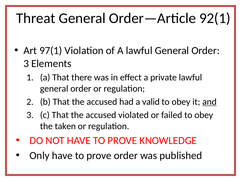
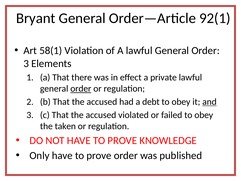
Threat: Threat -> Bryant
97(1: 97(1 -> 58(1
order at (81, 88) underline: none -> present
valid: valid -> debt
